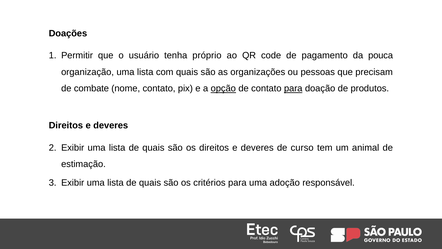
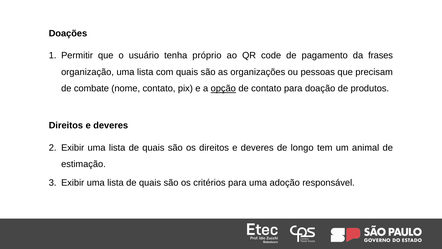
pouca: pouca -> frases
para at (293, 88) underline: present -> none
curso: curso -> longo
